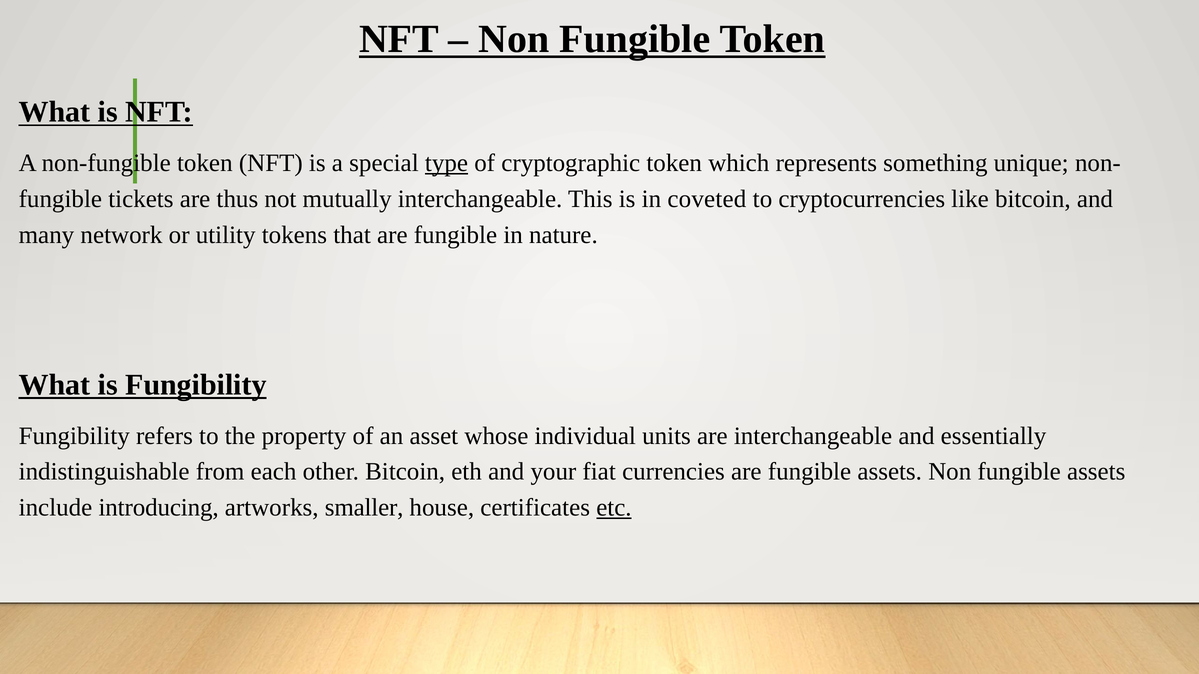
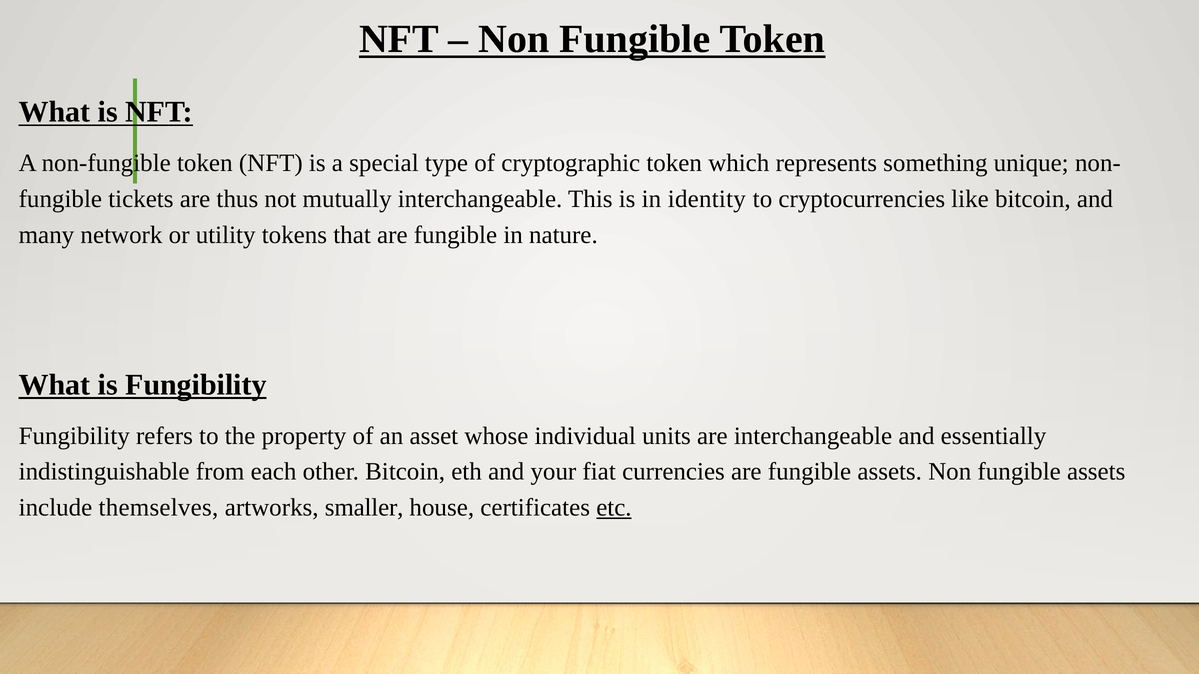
type underline: present -> none
coveted: coveted -> identity
introducing: introducing -> themselves
